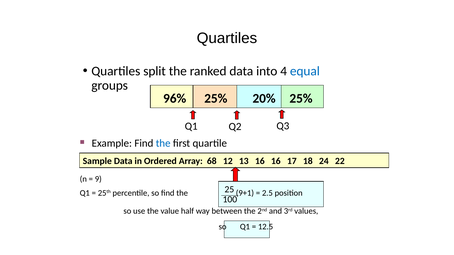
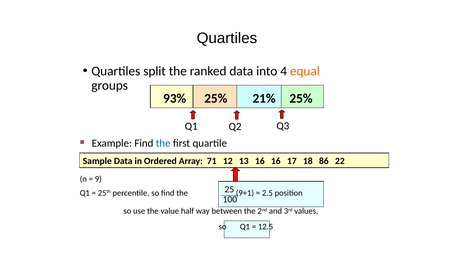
equal colour: blue -> orange
96%: 96% -> 93%
20%: 20% -> 21%
68: 68 -> 71
24: 24 -> 86
